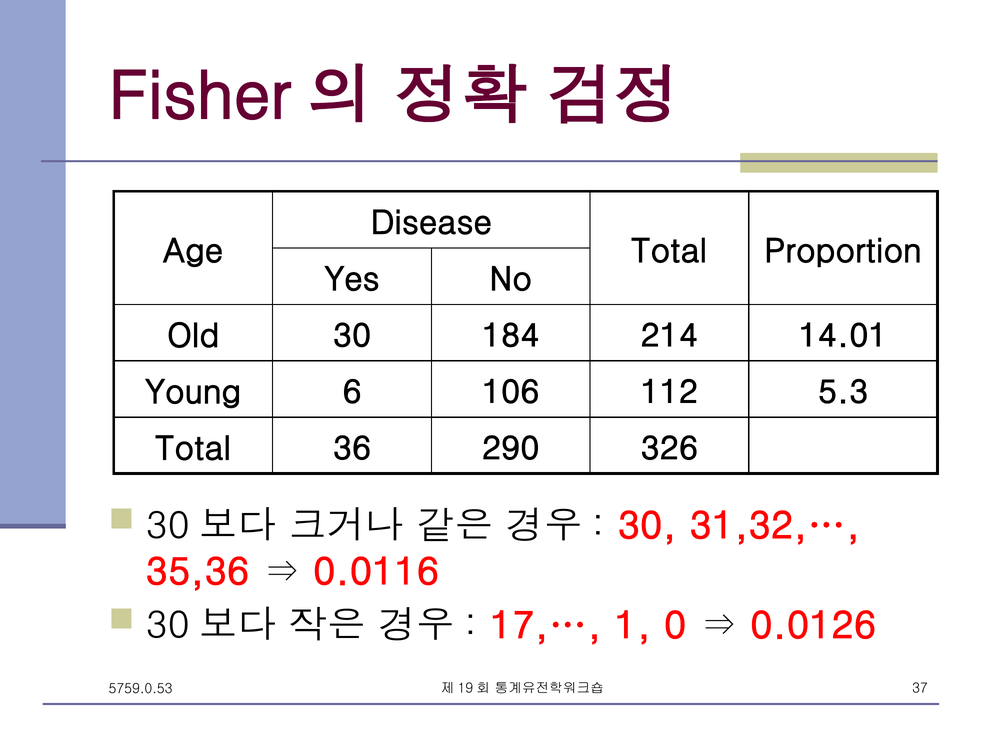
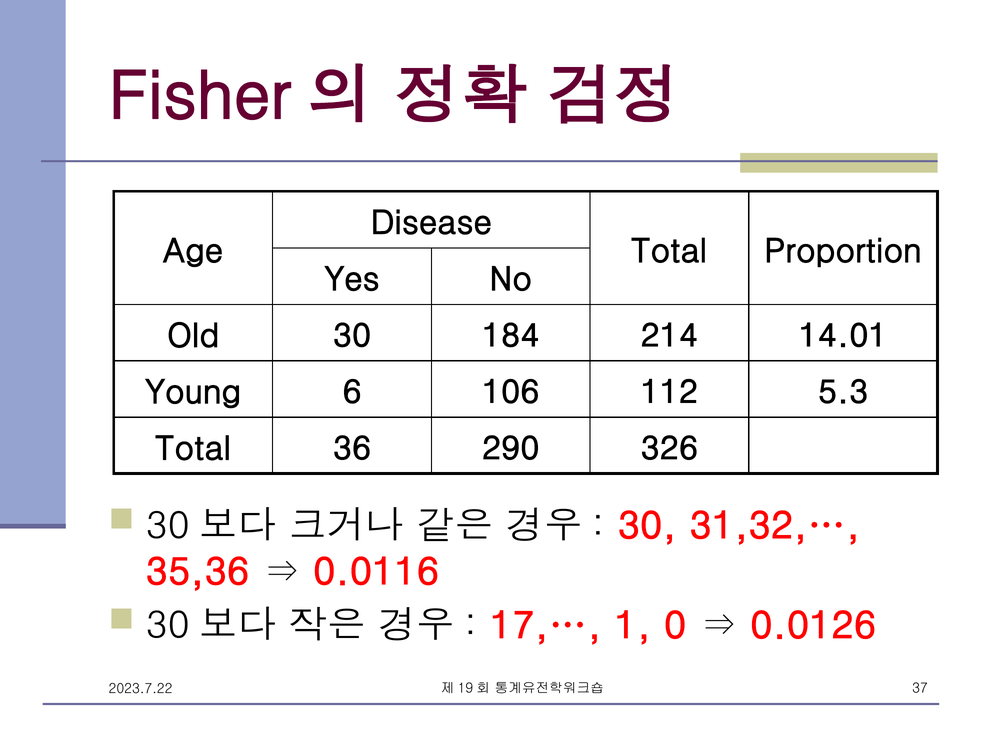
5759.0.53: 5759.0.53 -> 2023.7.22
